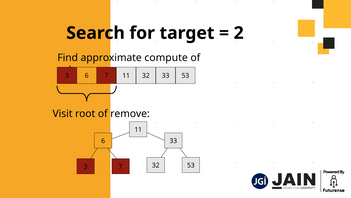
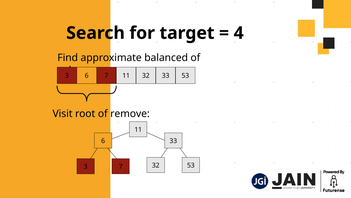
2: 2 -> 4
compute: compute -> balanced
